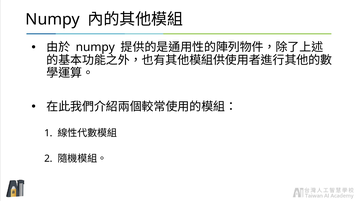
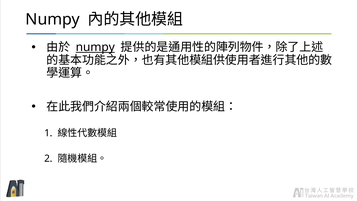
numpy at (95, 47) underline: none -> present
